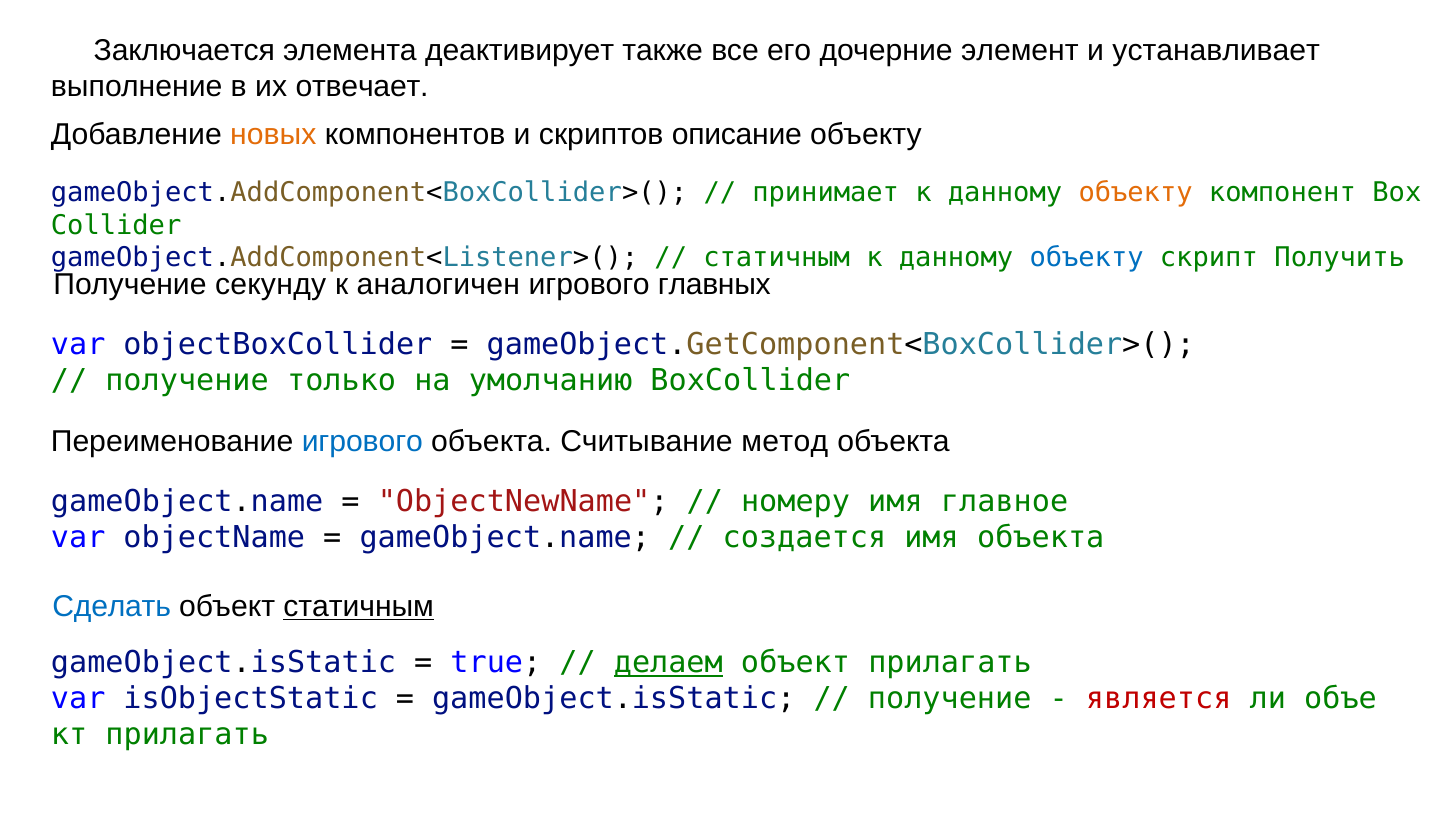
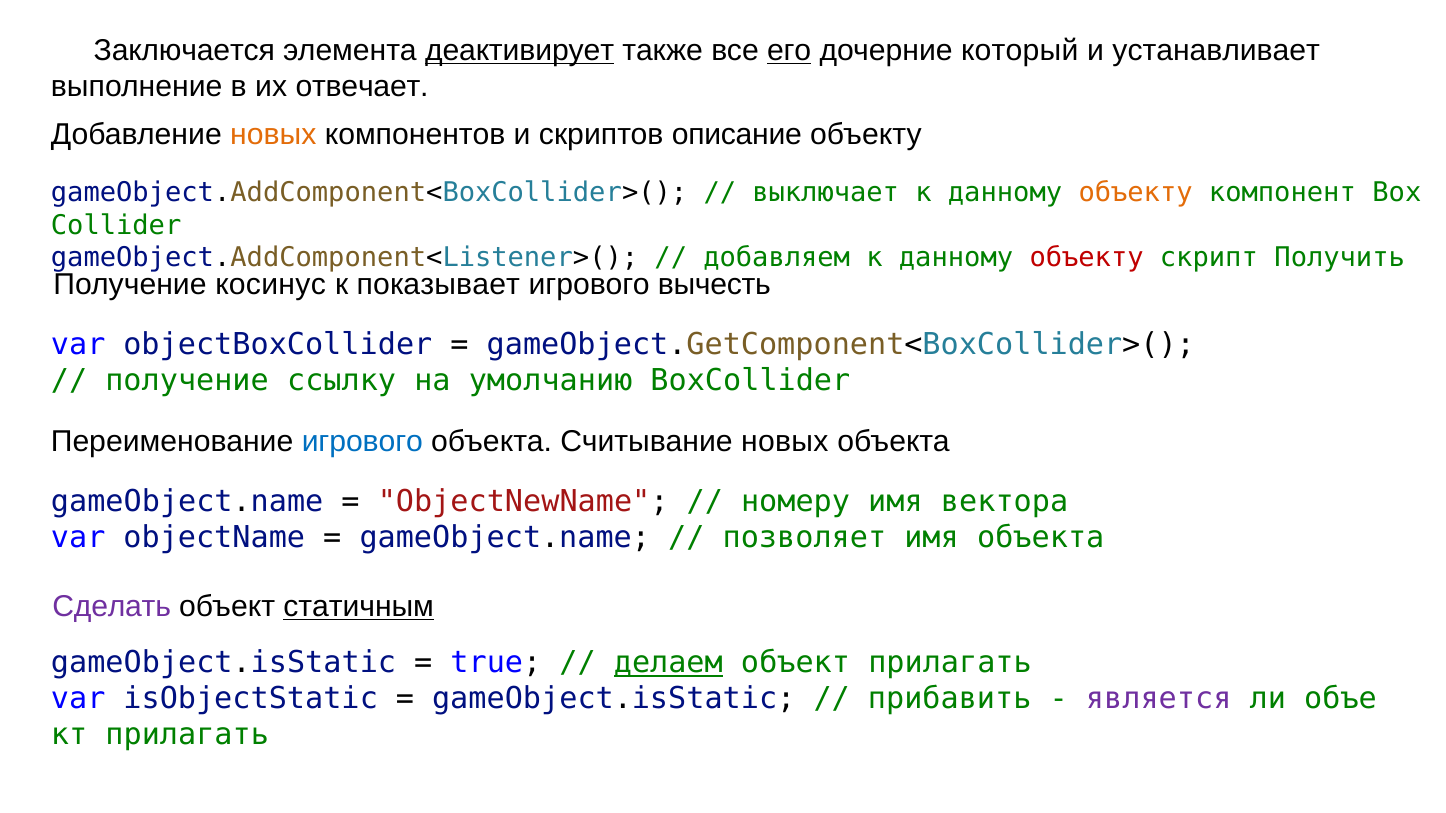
деактивирует underline: none -> present
его underline: none -> present
элемент: элемент -> который
принимает: принимает -> выключает
статичным at (777, 258): статичным -> добавляем
объекту at (1087, 258) colour: blue -> red
секунду: секунду -> косинус
аналогичен: аналогичен -> показывает
главных: главных -> вычесть
только: только -> ссылку
Считывание метод: метод -> новых
главное: главное -> вектора
создается: создается -> позволяет
Сделать colour: blue -> purple
получение at (950, 699): получение -> прибавить
является colour: red -> purple
